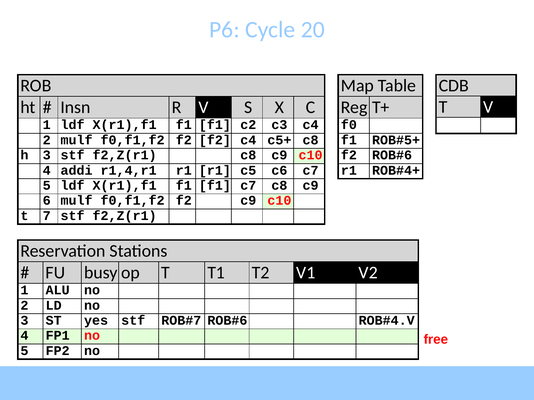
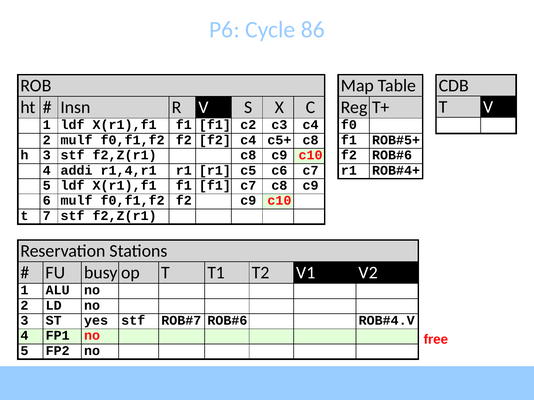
20: 20 -> 86
